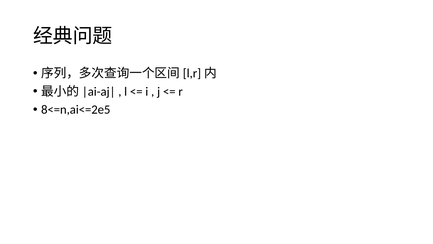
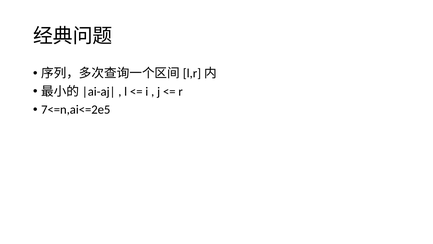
8<=n,ai<=2e5: 8<=n,ai<=2e5 -> 7<=n,ai<=2e5
